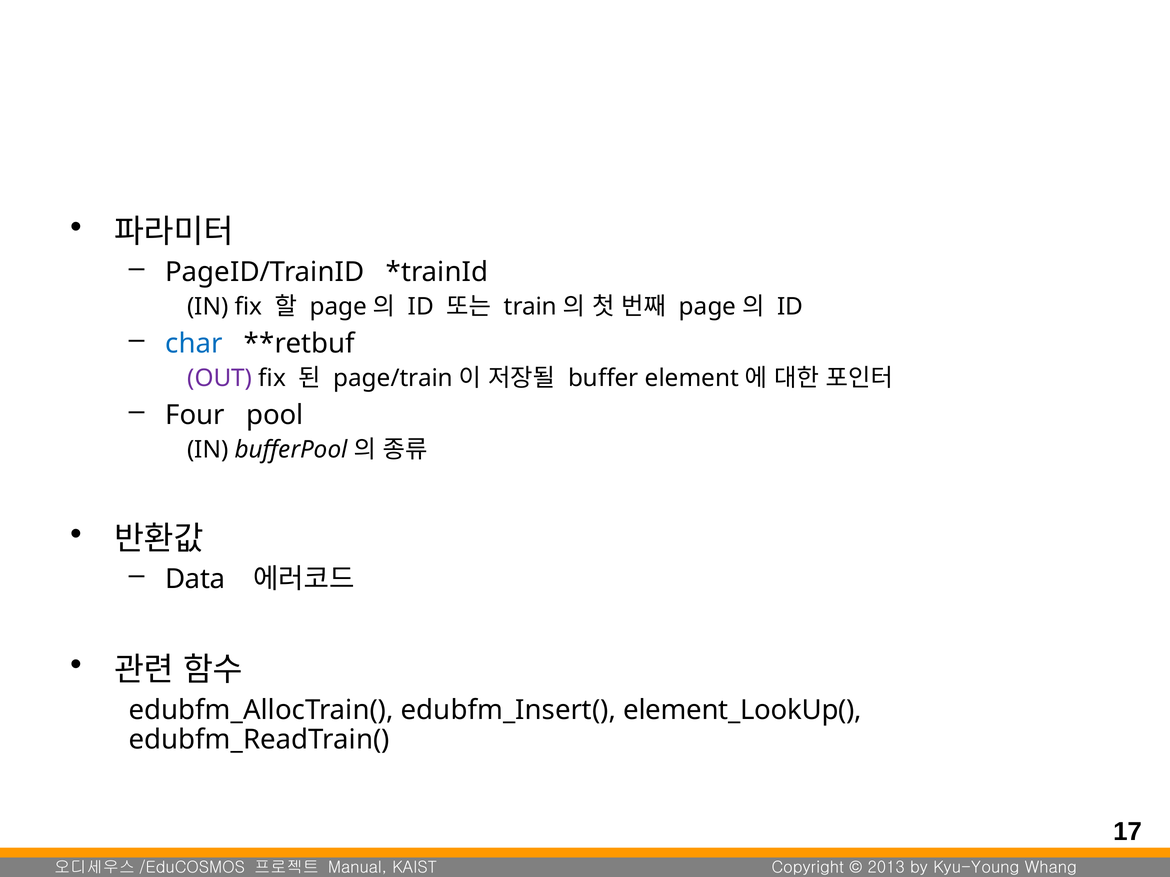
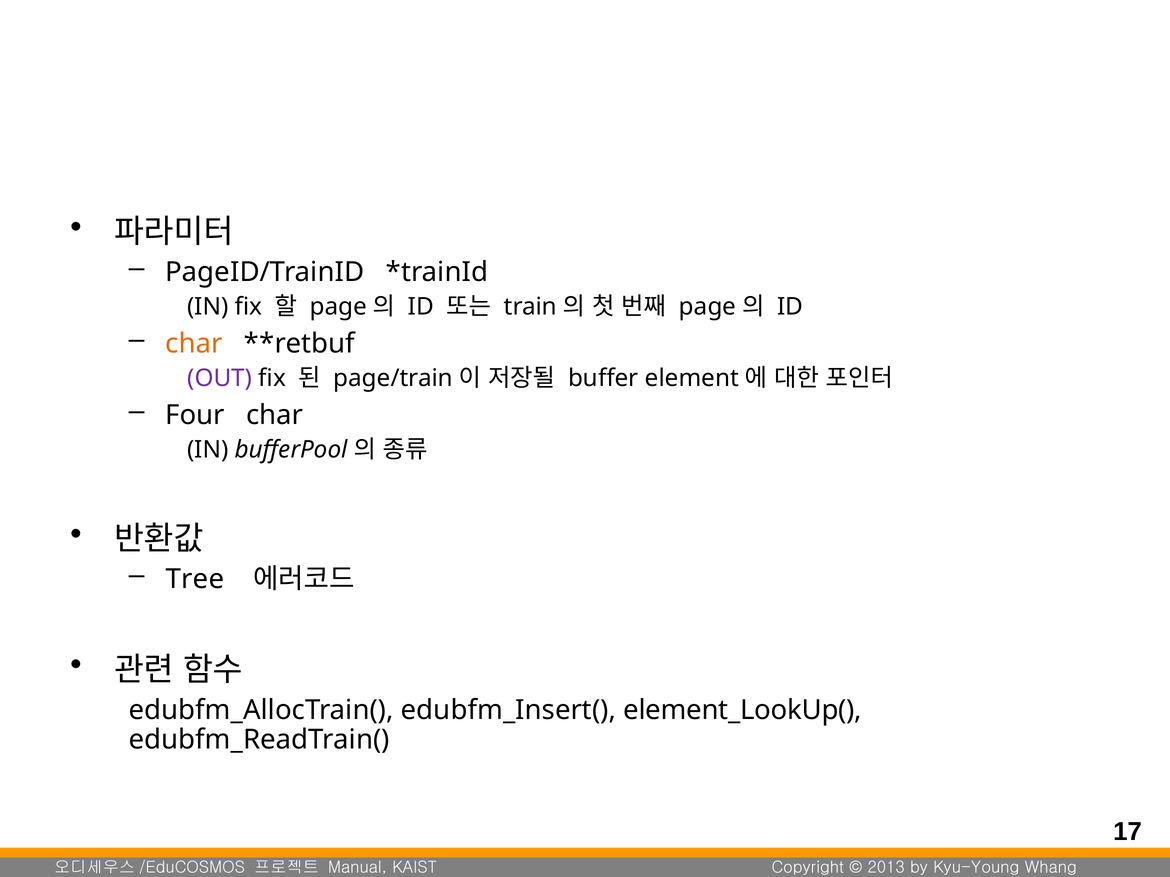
char at (194, 344) colour: blue -> orange
Four pool: pool -> char
Data: Data -> Tree
